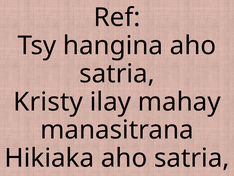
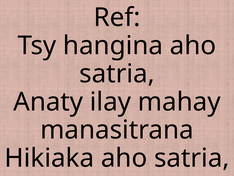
Kristy: Kristy -> Anaty
